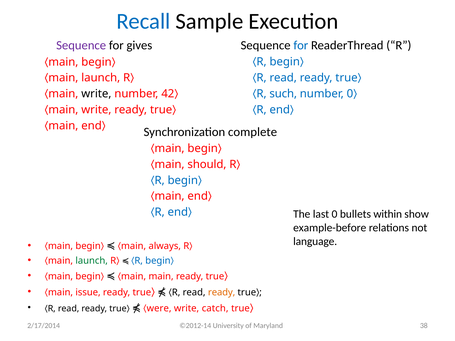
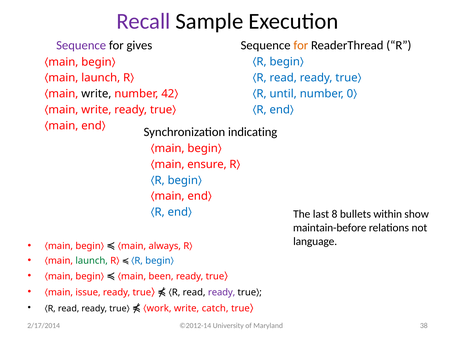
Recall colour: blue -> purple
for at (301, 45) colour: blue -> orange
such: such -> until
complete: complete -> indicating
should: should -> ensure
0: 0 -> 8
example-before: example-before -> maintain-before
main main: main -> been
ready at (222, 293) colour: orange -> purple
were: were -> work
